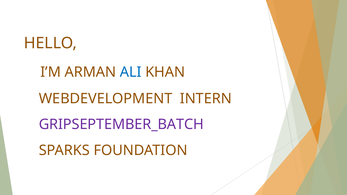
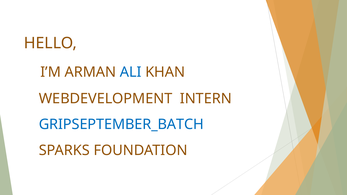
GRIPSEPTEMBER_BATCH colour: purple -> blue
